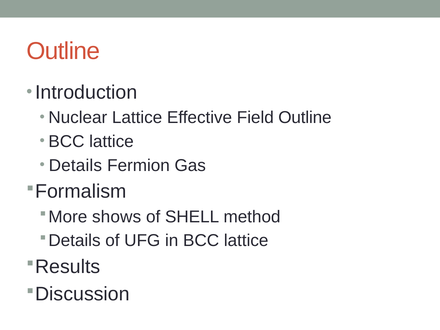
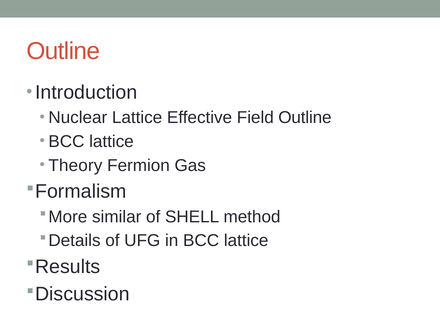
Details: Details -> Theory
shows: shows -> similar
